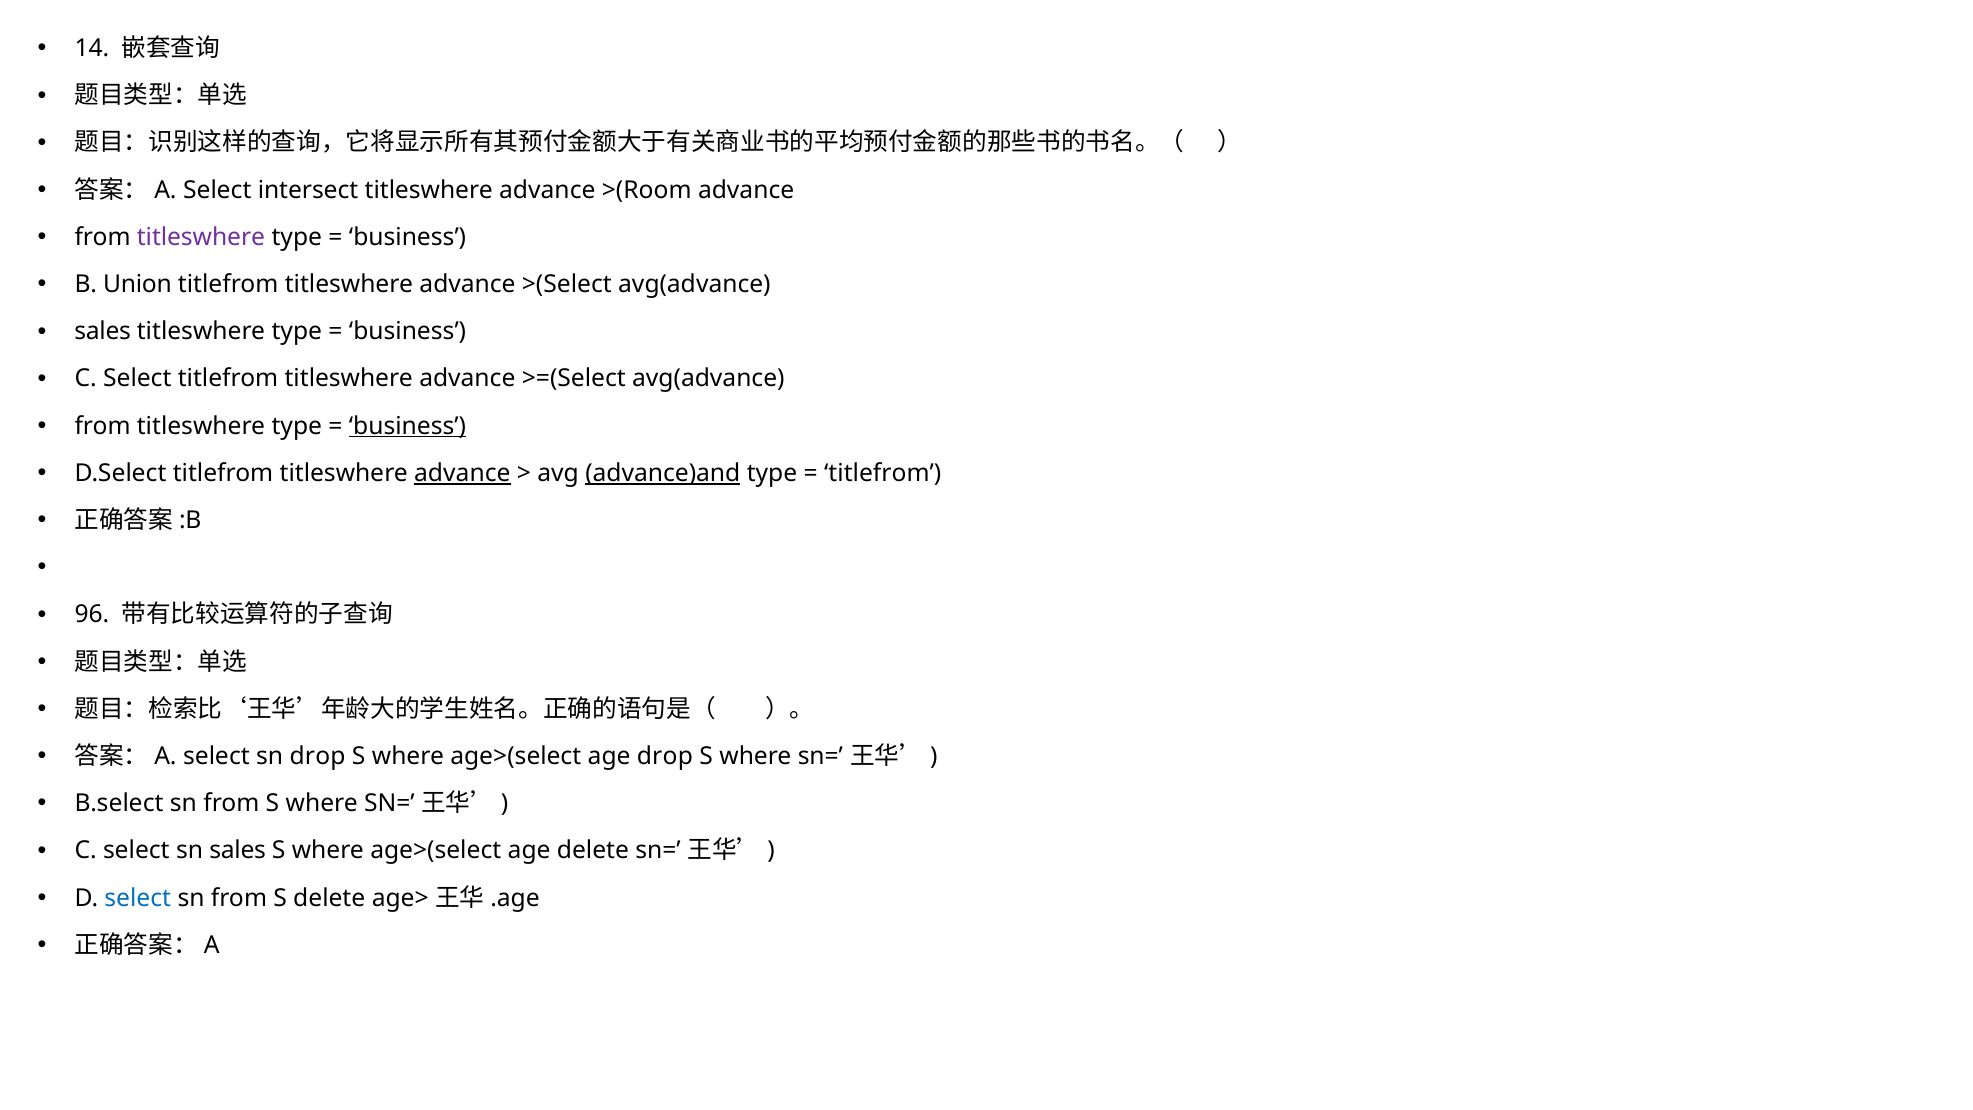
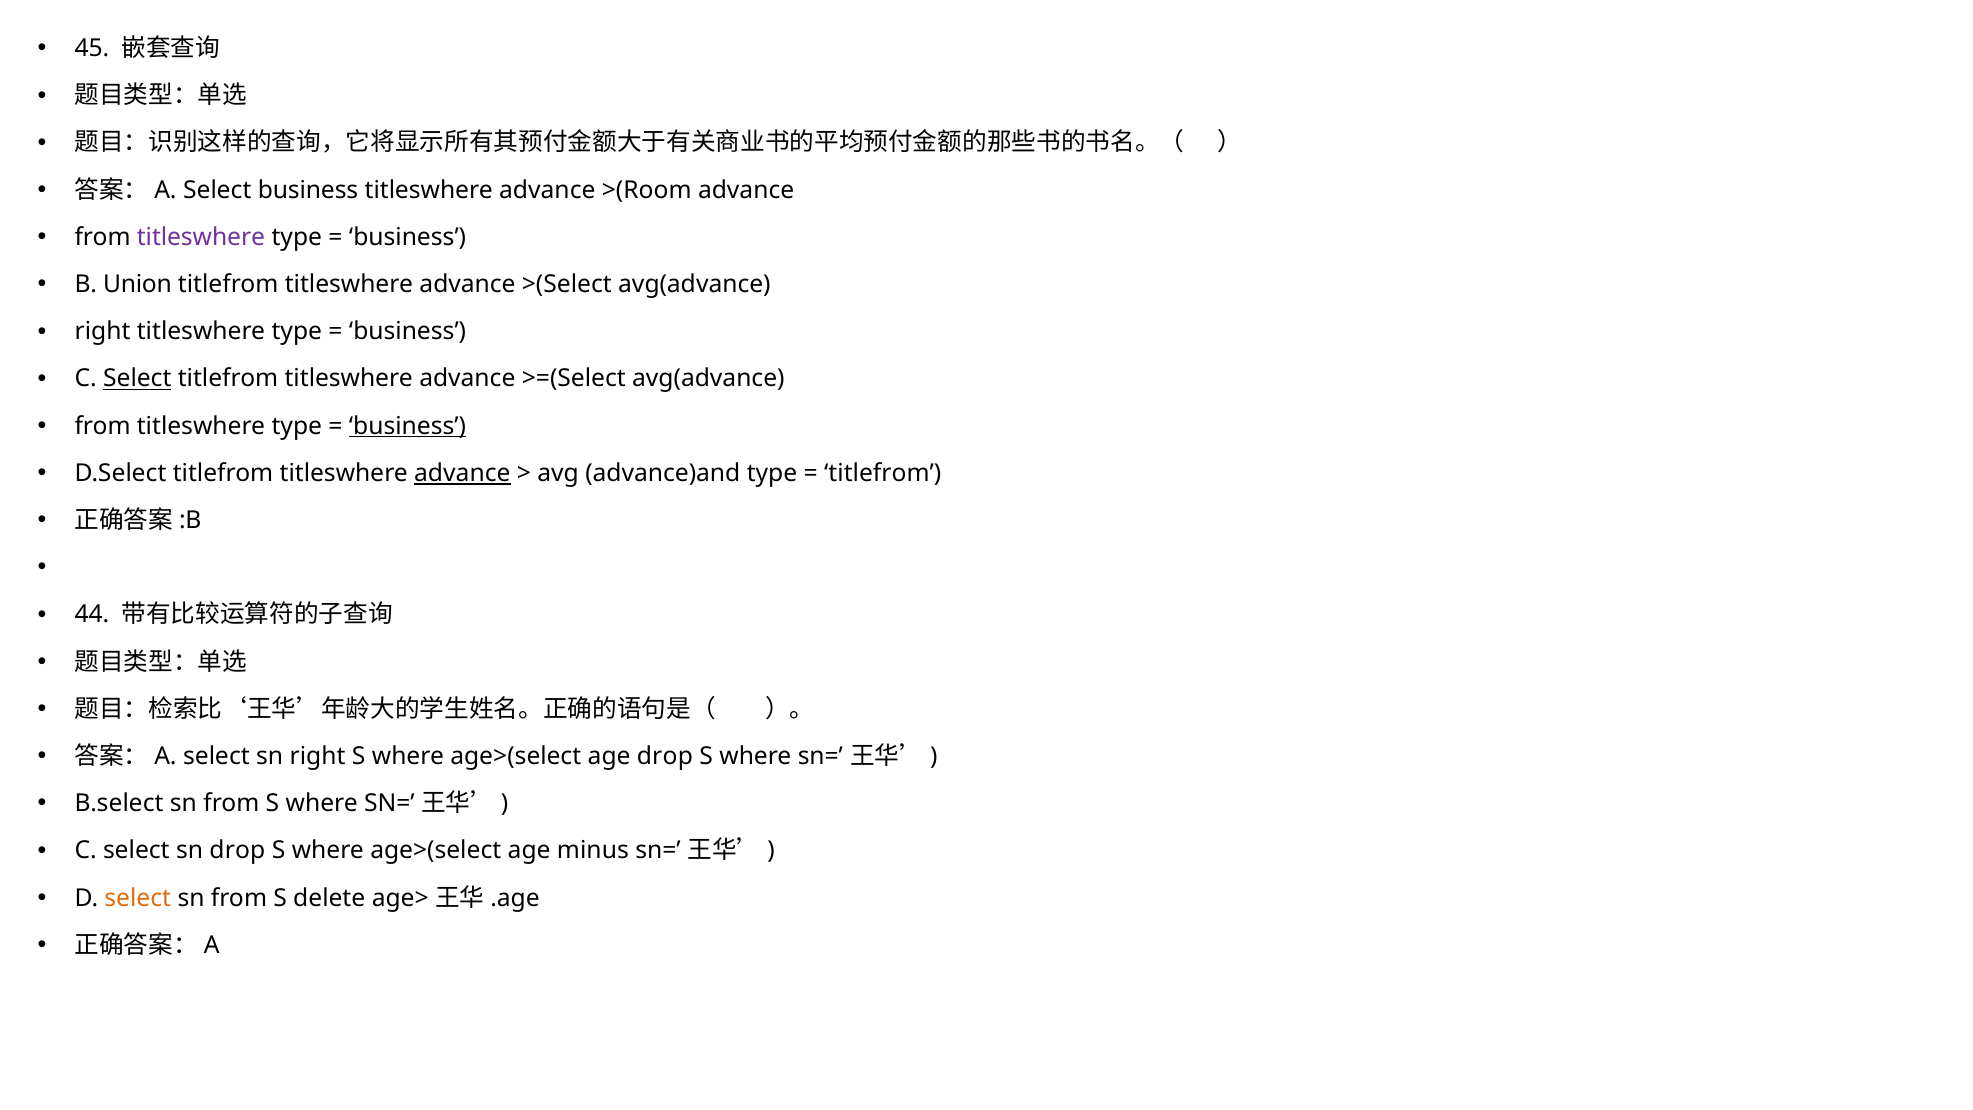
14: 14 -> 45
Select intersect: intersect -> business
sales at (103, 332): sales -> right
Select at (137, 379) underline: none -> present
advance)and underline: present -> none
96: 96 -> 44
sn drop: drop -> right
sn sales: sales -> drop
age delete: delete -> minus
select at (138, 898) colour: blue -> orange
